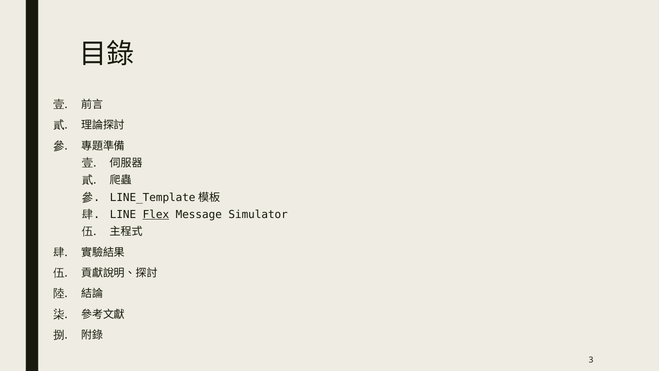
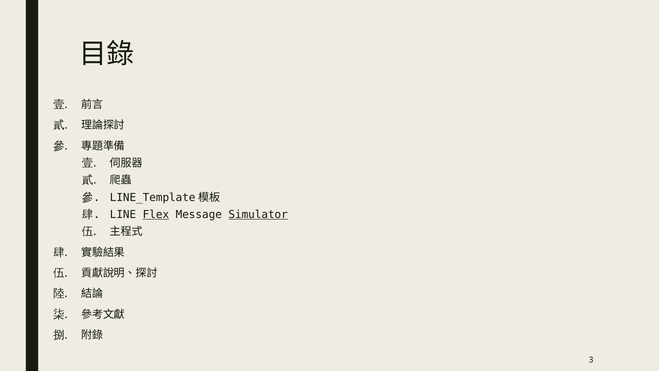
Simulator underline: none -> present
